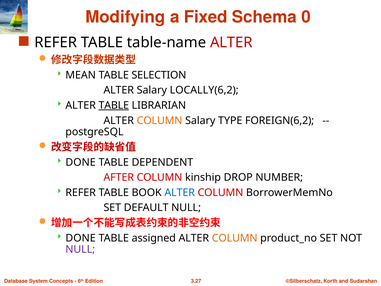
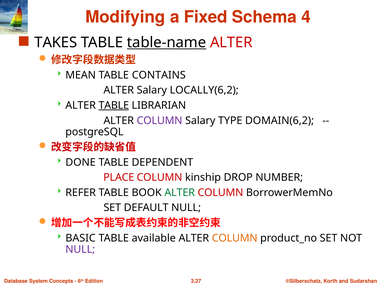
0: 0 -> 4
REFER at (56, 42): REFER -> TAKES
table-name underline: none -> present
SELECTION: SELECTION -> CONTAINS
COLUMN at (160, 120) colour: orange -> purple
FOREIGN(6,2: FOREIGN(6,2 -> DOMAIN(6,2
AFTER: AFTER -> PLACE
ALTER at (180, 192) colour: blue -> green
DONE at (81, 238): DONE -> BASIC
assigned: assigned -> available
